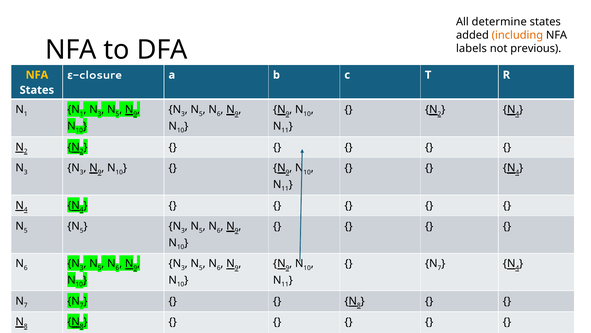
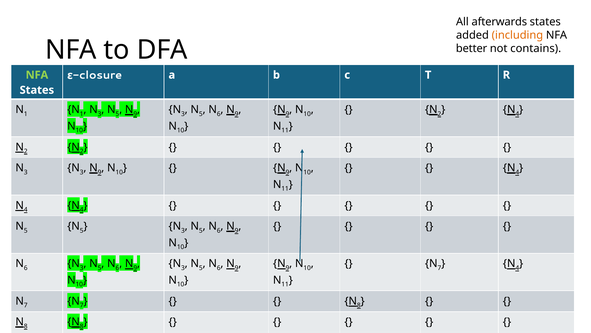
determine: determine -> afterwards
labels: labels -> better
previous: previous -> contains
NFA at (37, 75) colour: yellow -> light green
